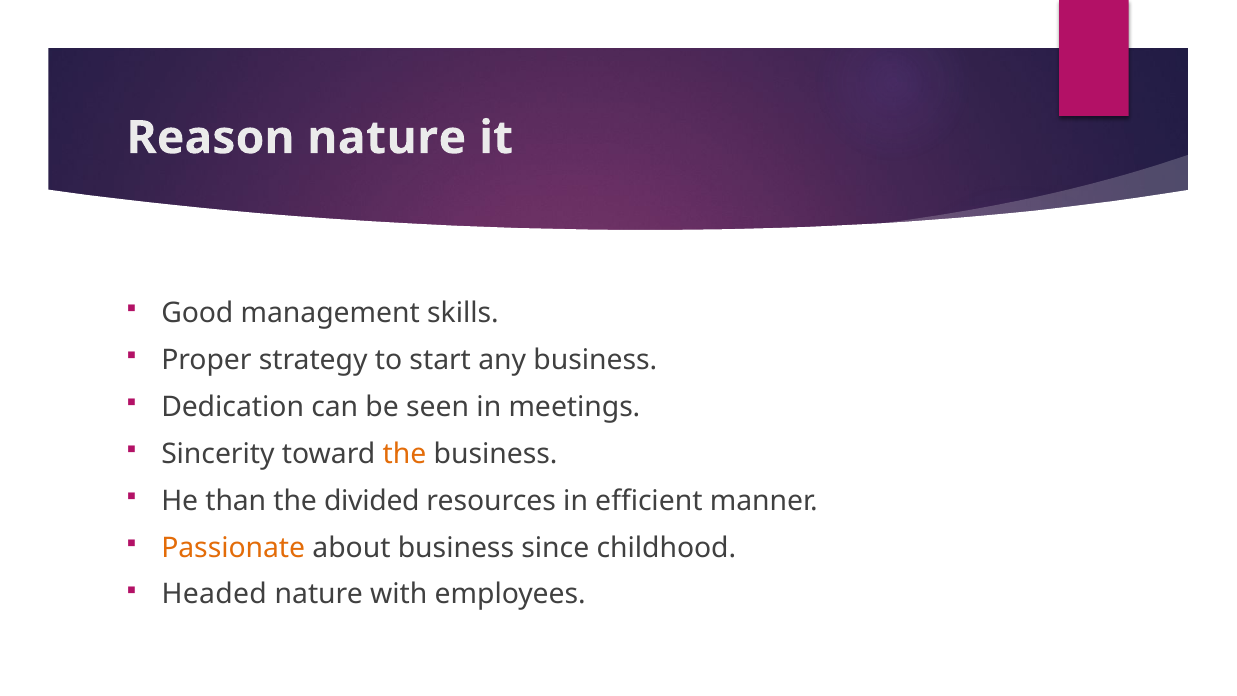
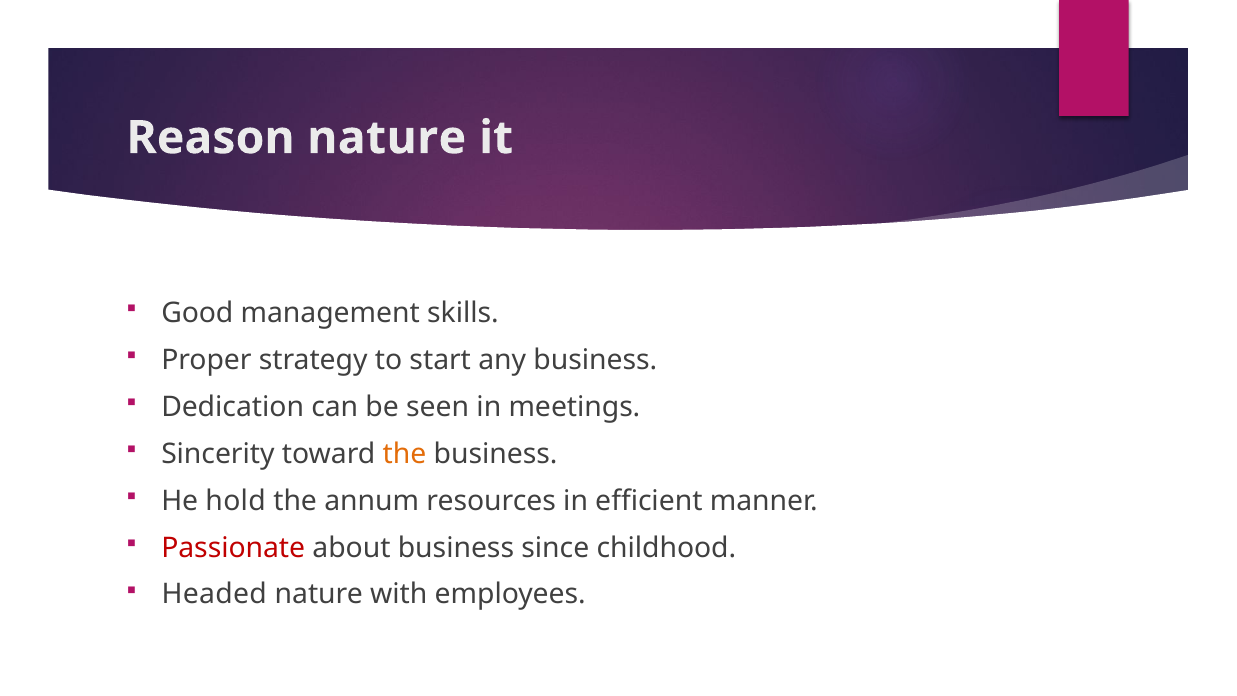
than: than -> hold
divided: divided -> annum
Passionate colour: orange -> red
